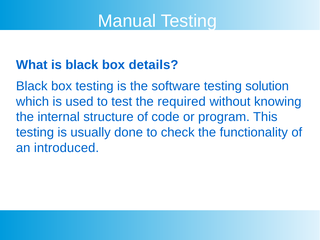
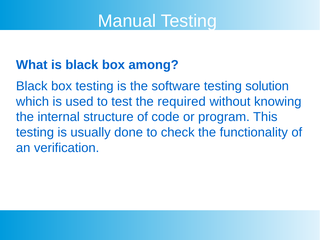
details: details -> among
introduced: introduced -> verification
